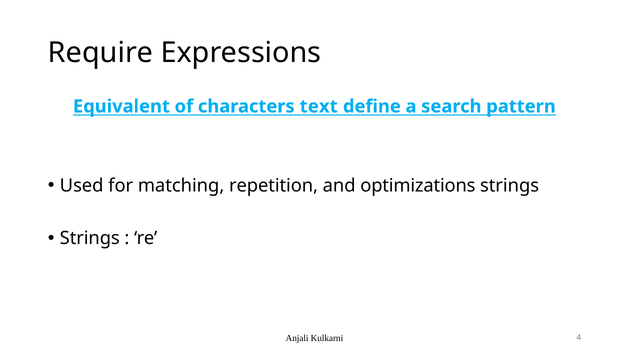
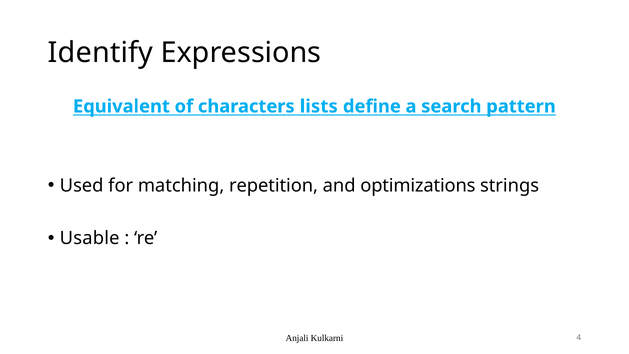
Require: Require -> Identify
text: text -> lists
Strings at (90, 238): Strings -> Usable
